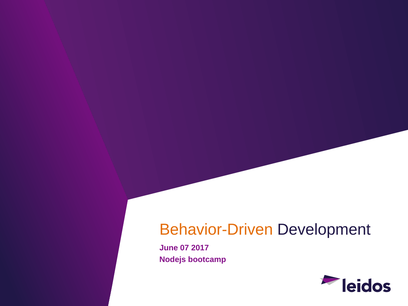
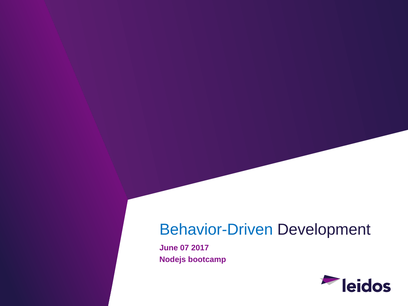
Behavior-Driven colour: orange -> blue
